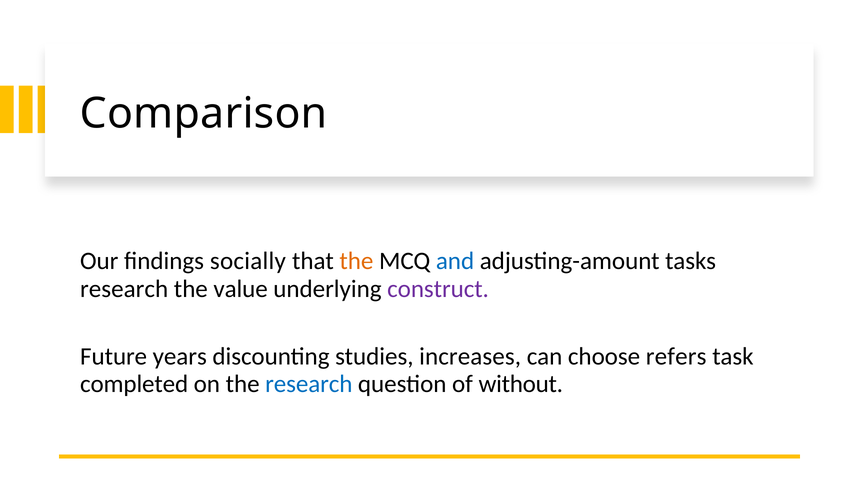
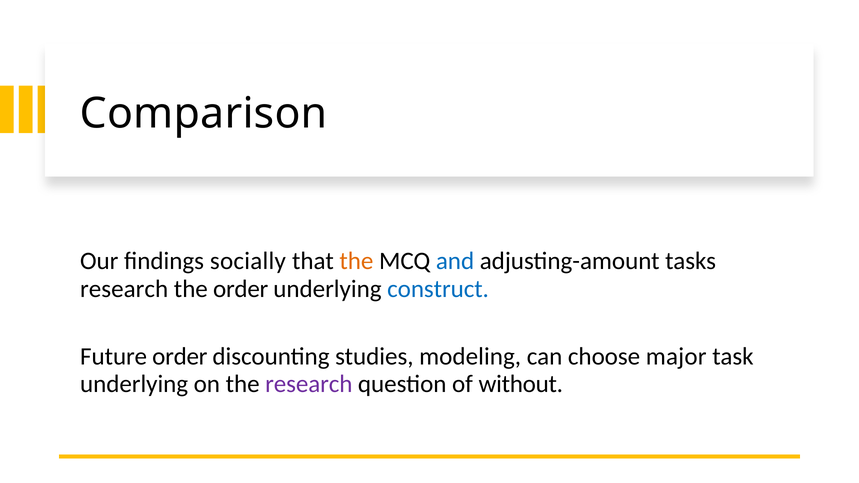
the value: value -> order
construct colour: purple -> blue
Future years: years -> order
increases: increases -> modeling
refers: refers -> major
completed at (134, 384): completed -> underlying
research at (309, 384) colour: blue -> purple
